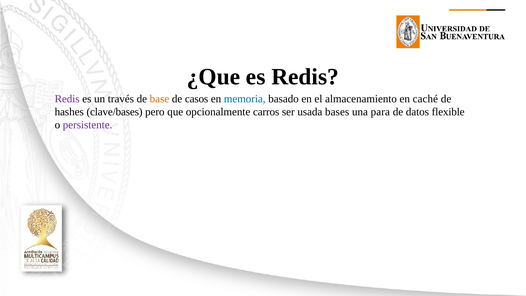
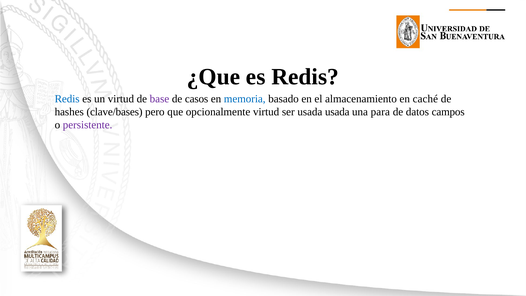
Redis at (67, 99) colour: purple -> blue
un través: través -> virtud
base colour: orange -> purple
opcionalmente carros: carros -> virtud
usada bases: bases -> usada
flexible: flexible -> campos
